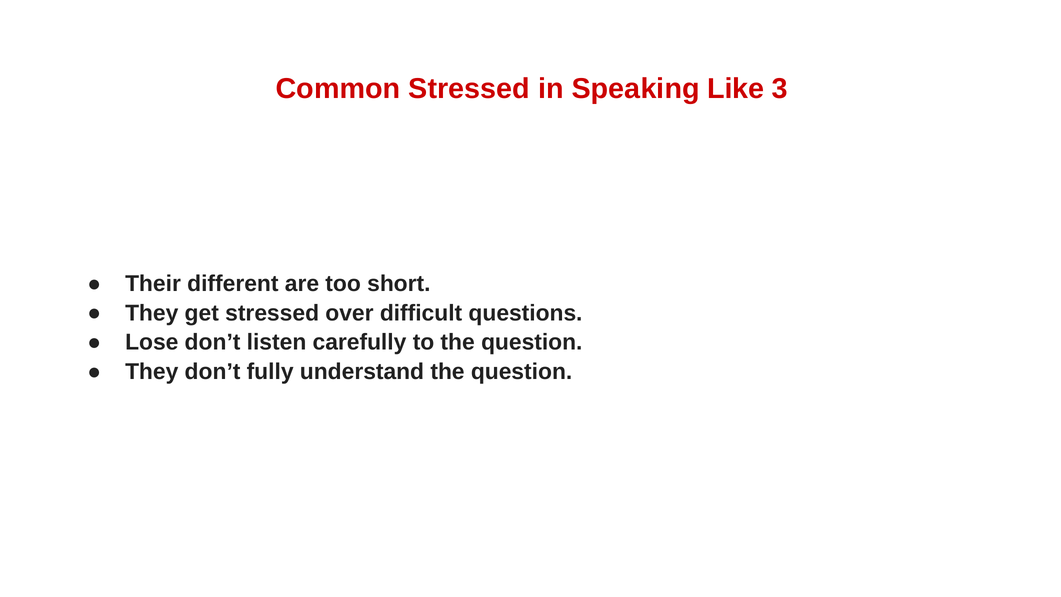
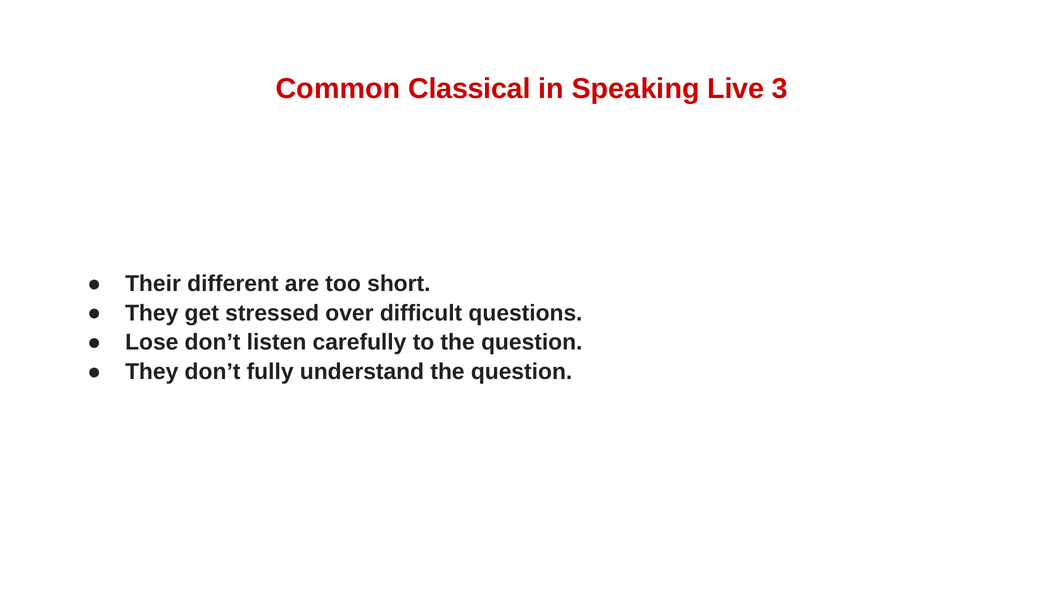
Common Stressed: Stressed -> Classical
Like: Like -> Live
